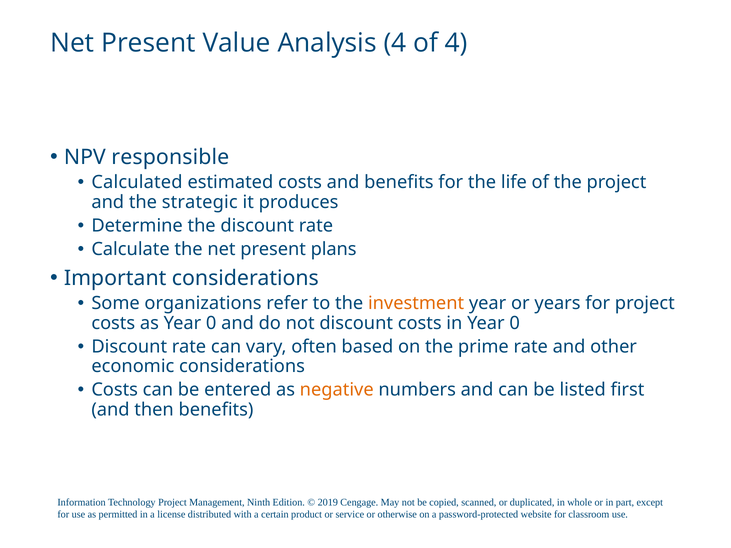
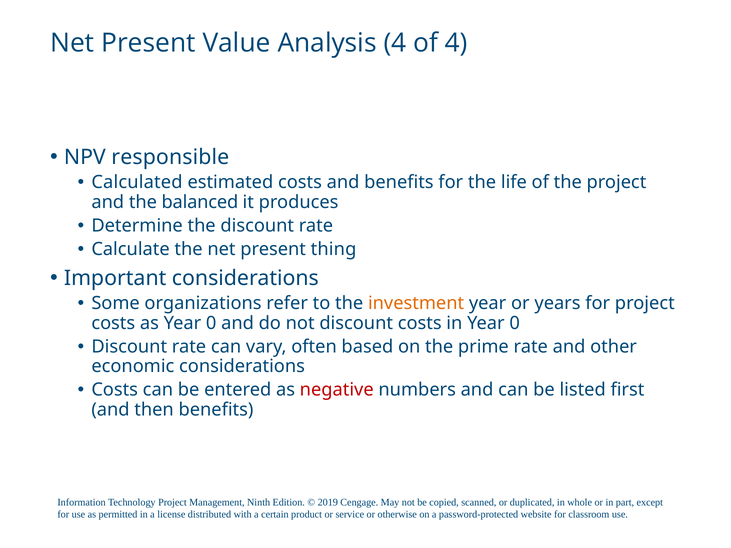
strategic: strategic -> balanced
plans: plans -> thing
negative colour: orange -> red
